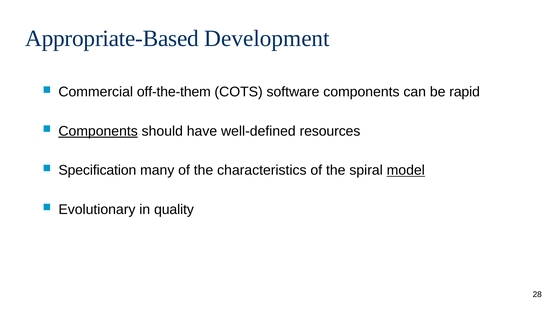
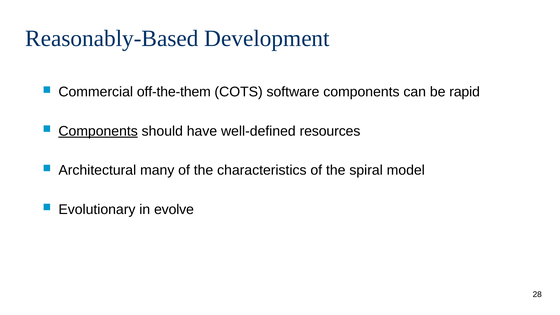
Appropriate-Based: Appropriate-Based -> Reasonably-Based
Specification: Specification -> Architectural
model underline: present -> none
quality: quality -> evolve
